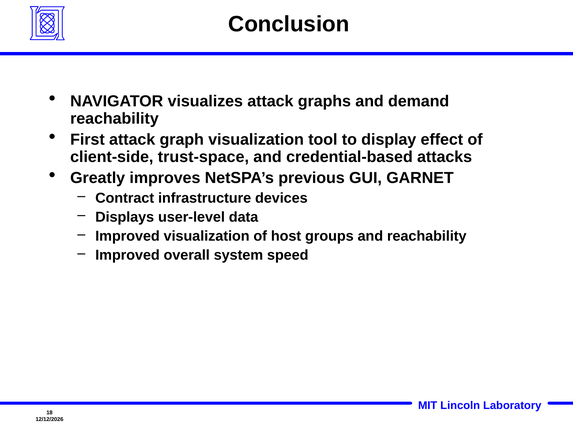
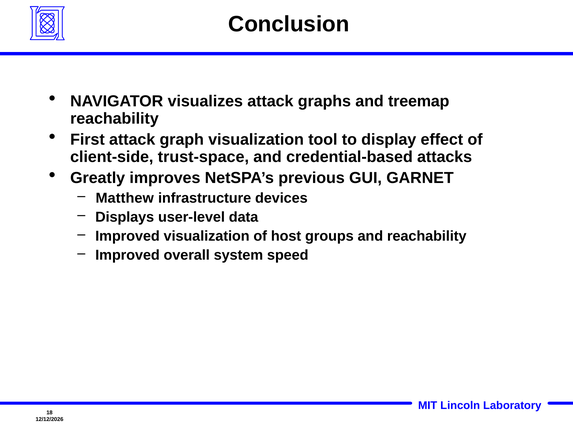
demand: demand -> treemap
Contract: Contract -> Matthew
